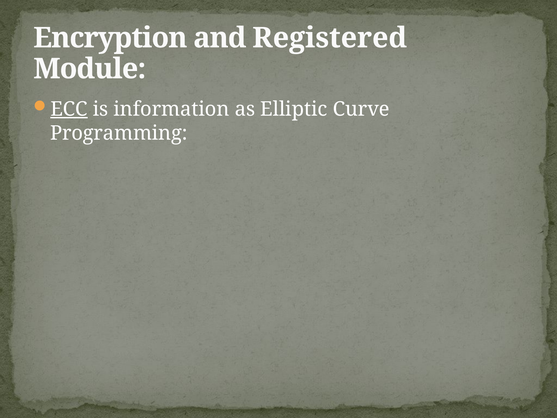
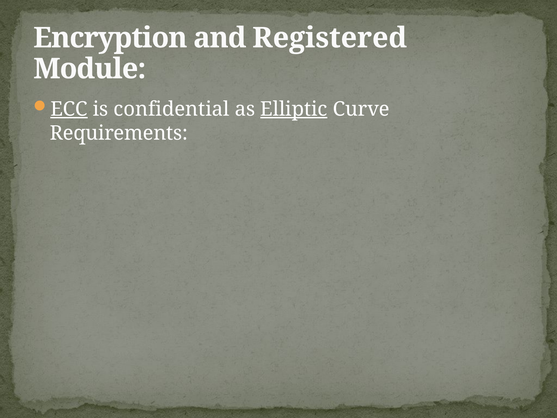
information: information -> confidential
Elliptic underline: none -> present
Programming: Programming -> Requirements
